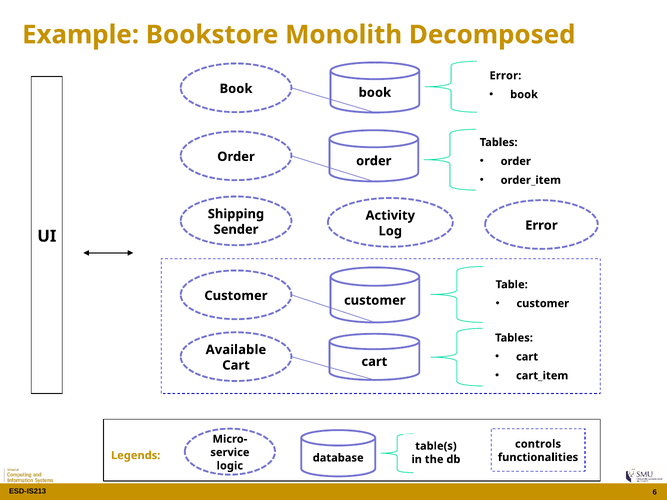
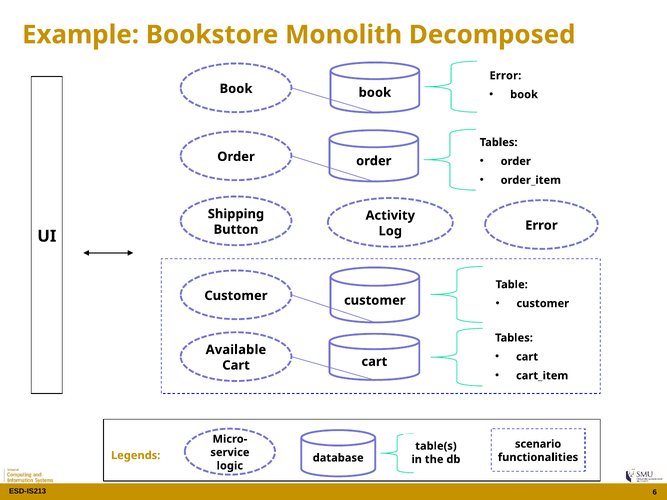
Sender: Sender -> Button
controls: controls -> scenario
